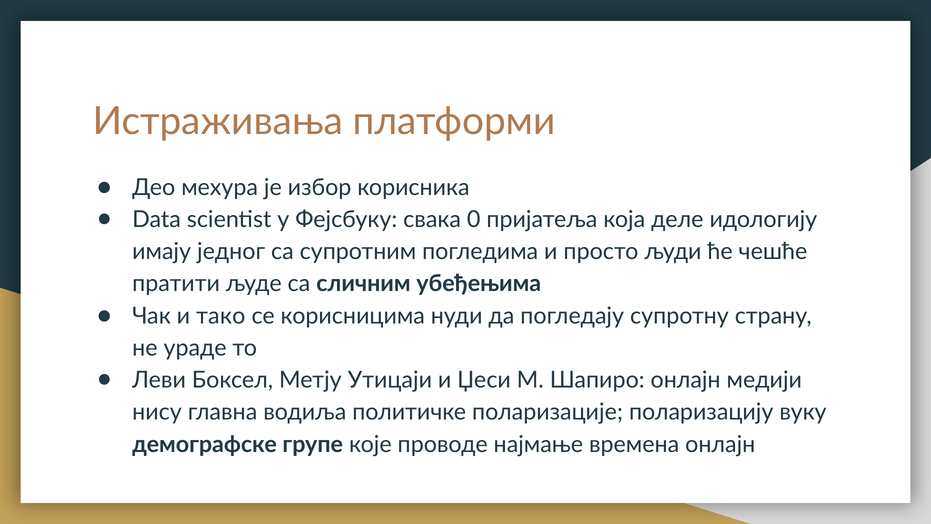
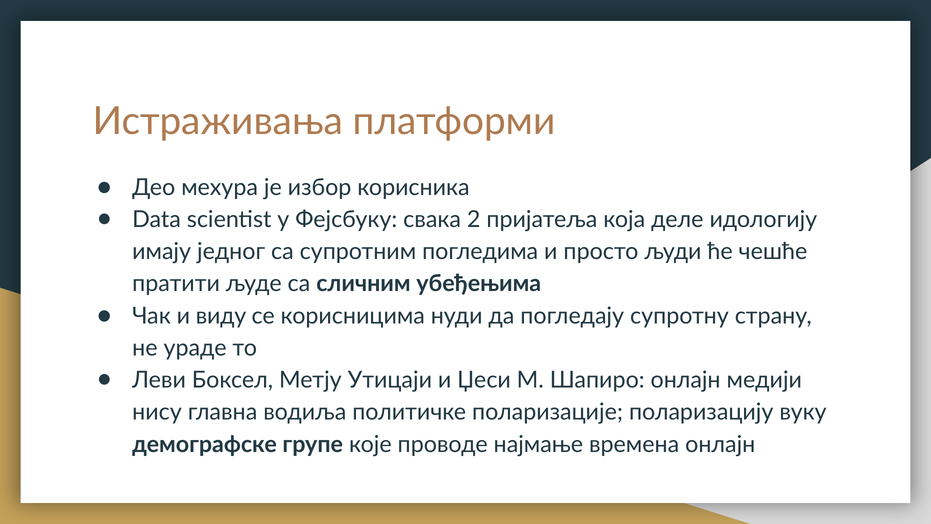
0: 0 -> 2
тако: тако -> виду
